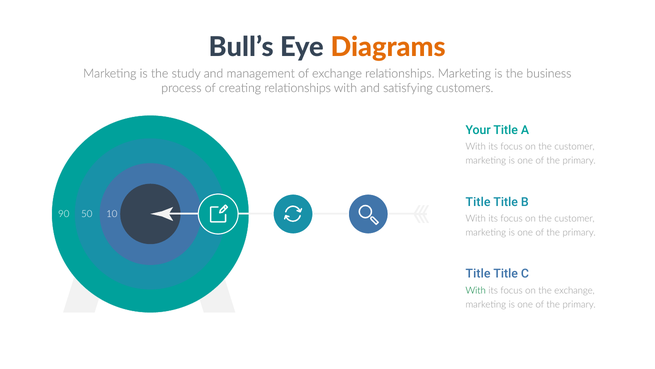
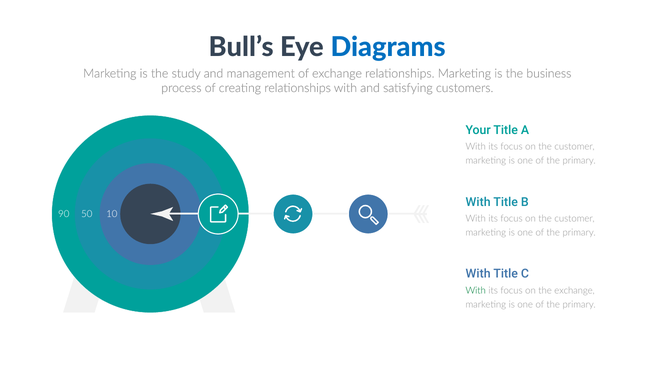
Diagrams colour: orange -> blue
Title at (478, 202): Title -> With
Title at (478, 274): Title -> With
